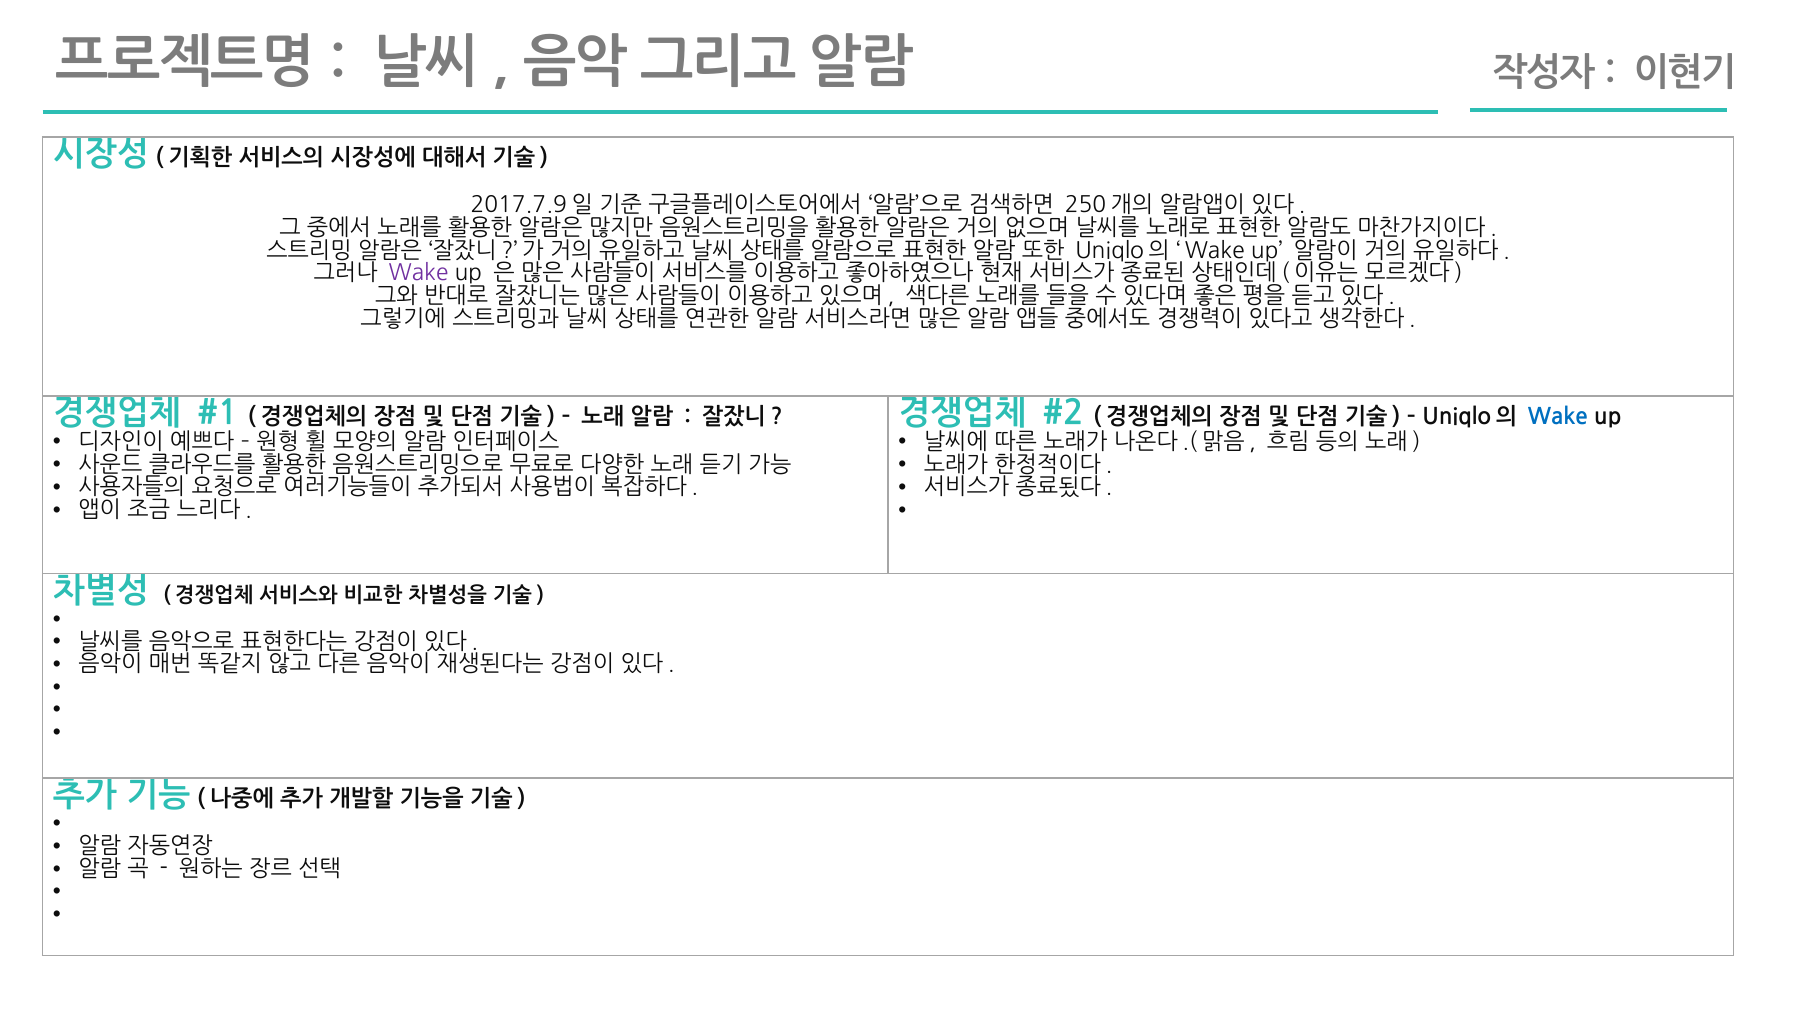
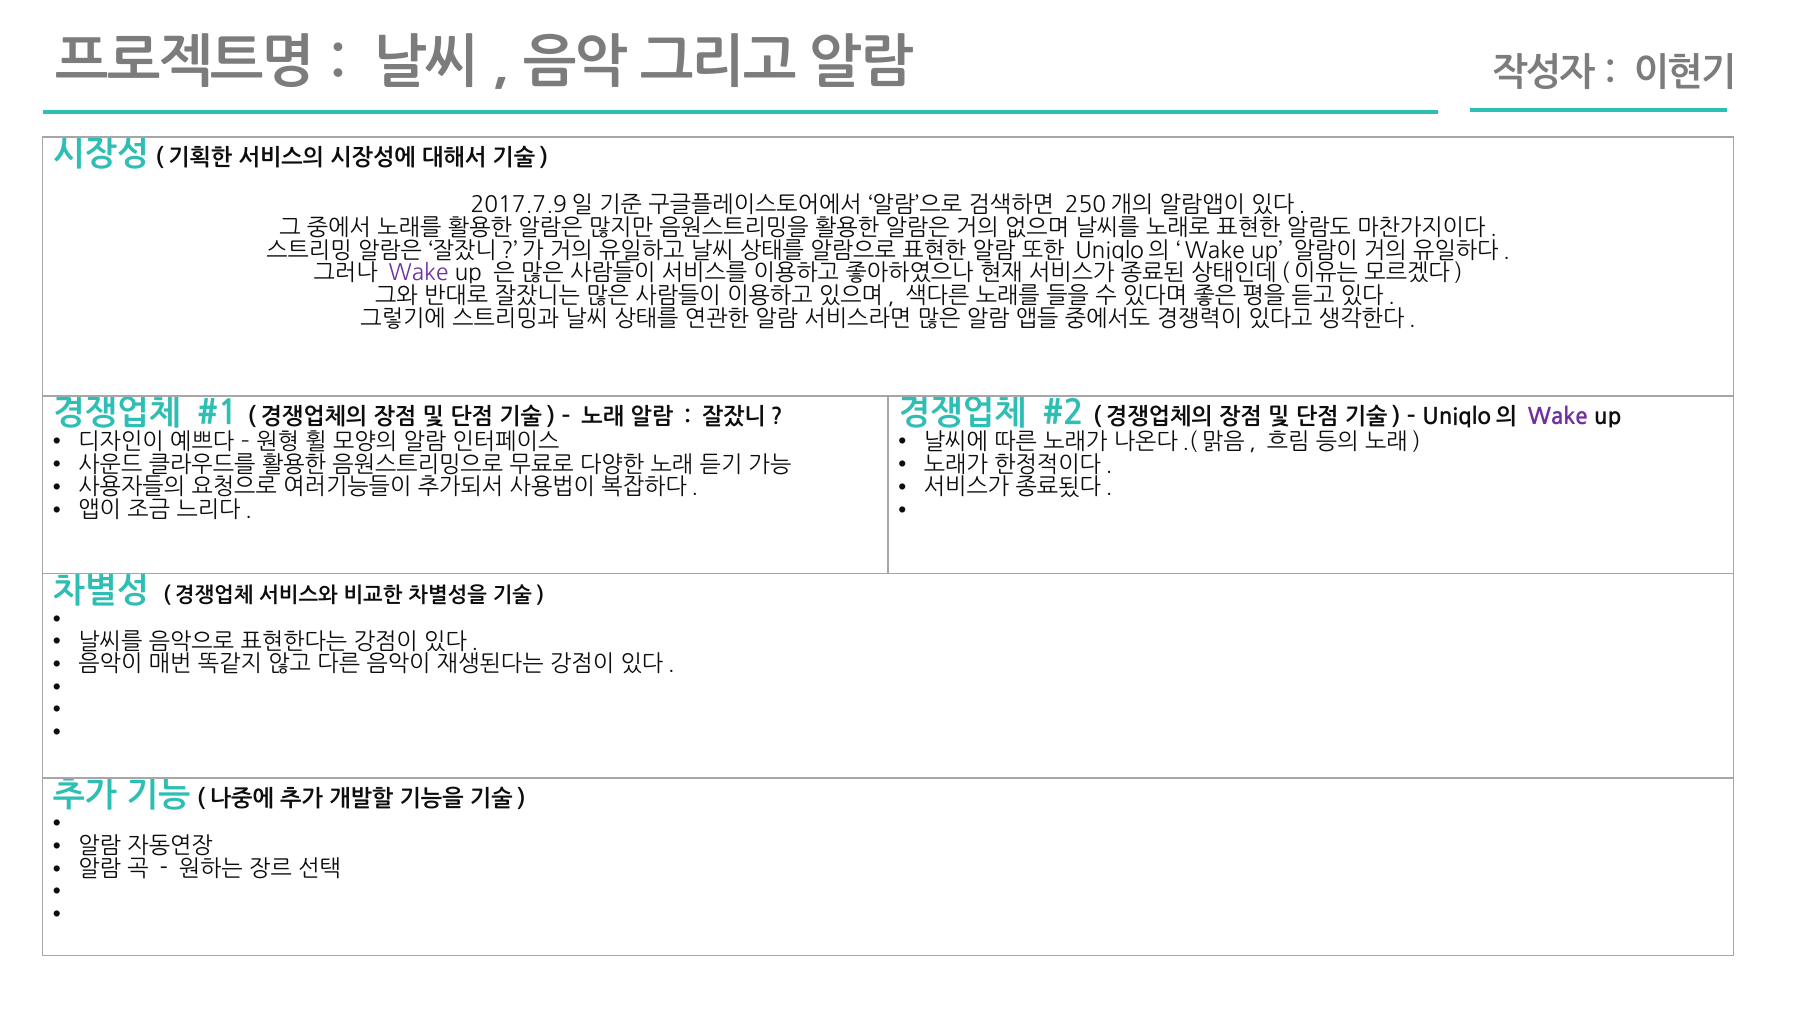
Wake at (1558, 417) colour: blue -> purple
